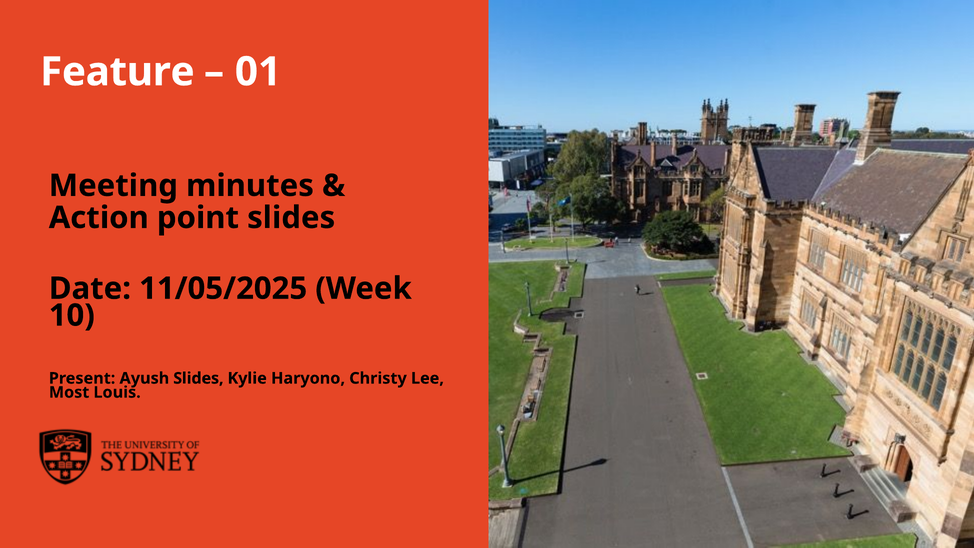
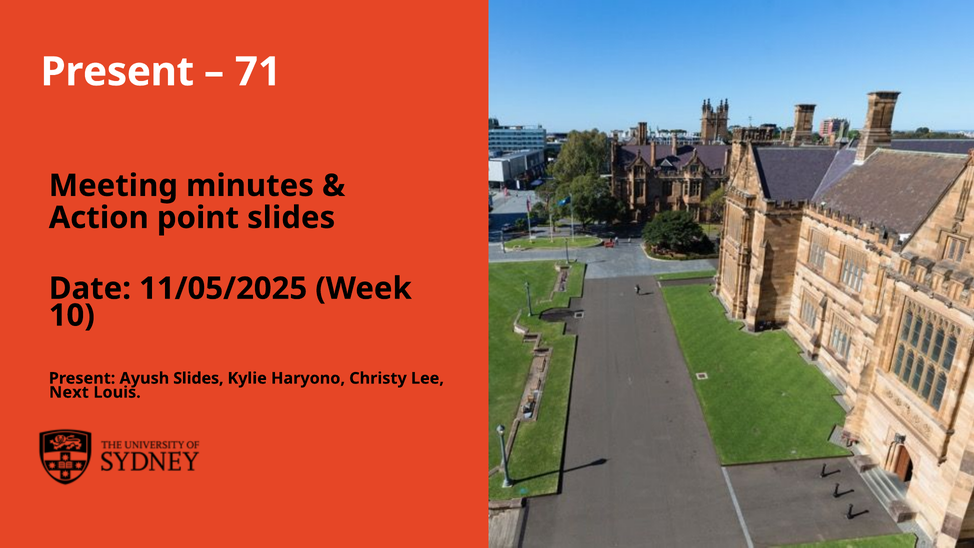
Feature at (117, 72): Feature -> Present
01: 01 -> 71
Most: Most -> Next
